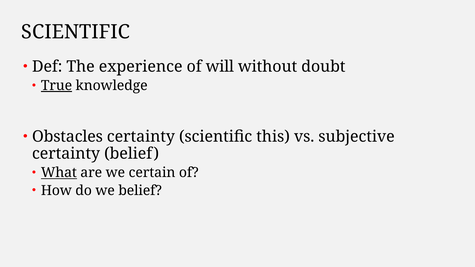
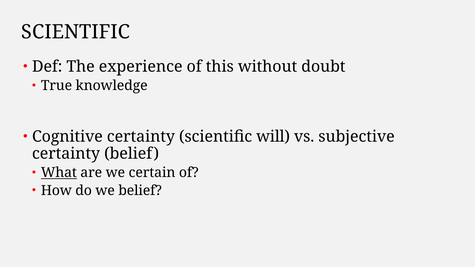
will: will -> this
True underline: present -> none
Obstacles: Obstacles -> Cognitive
this: this -> will
